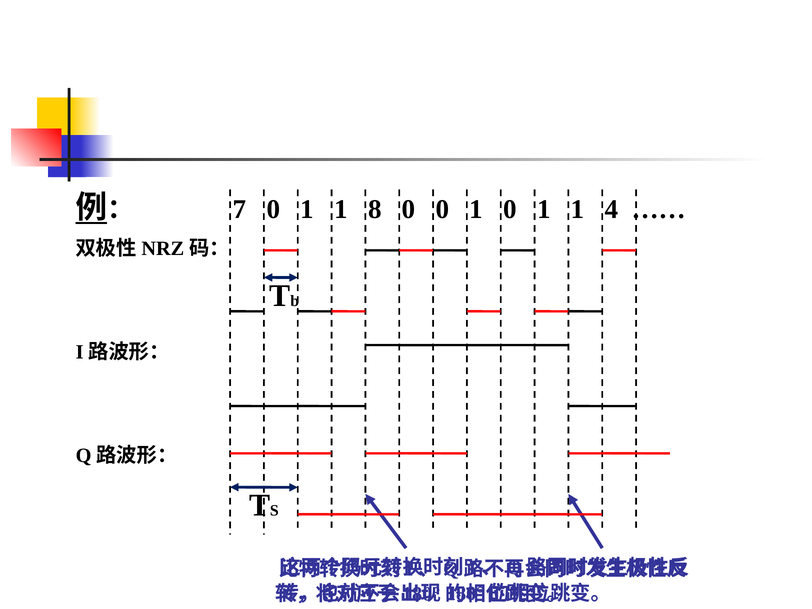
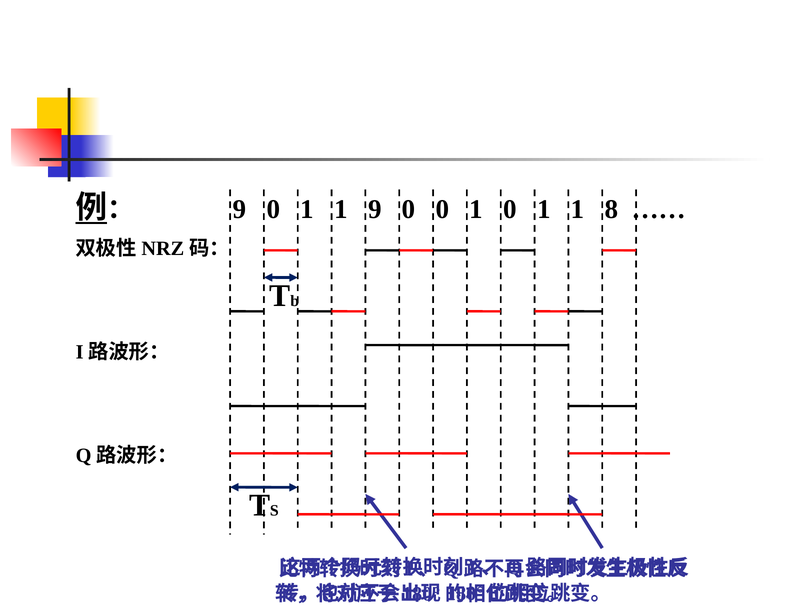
7 at (239, 209): 7 -> 9
1 8: 8 -> 9
4: 4 -> 8
